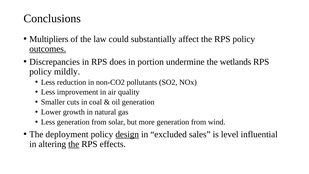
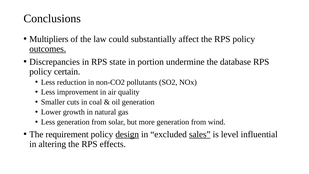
does: does -> state
wetlands: wetlands -> database
mildly: mildly -> certain
deployment: deployment -> requirement
sales underline: none -> present
the at (74, 144) underline: present -> none
